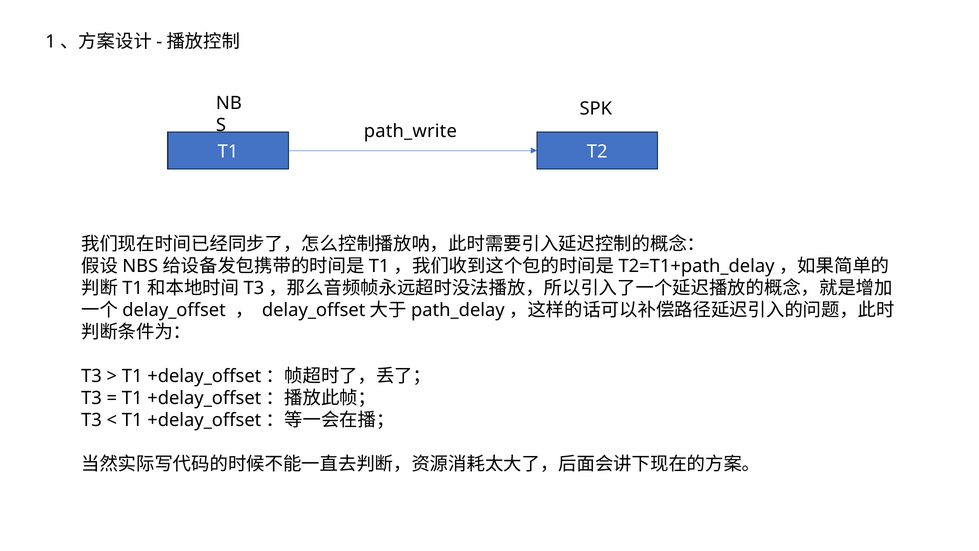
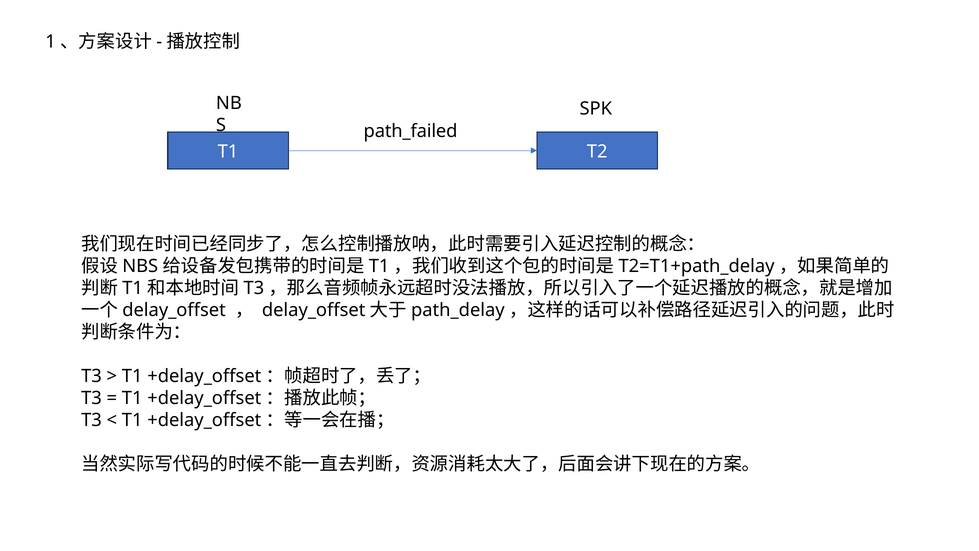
path_write: path_write -> path_failed
